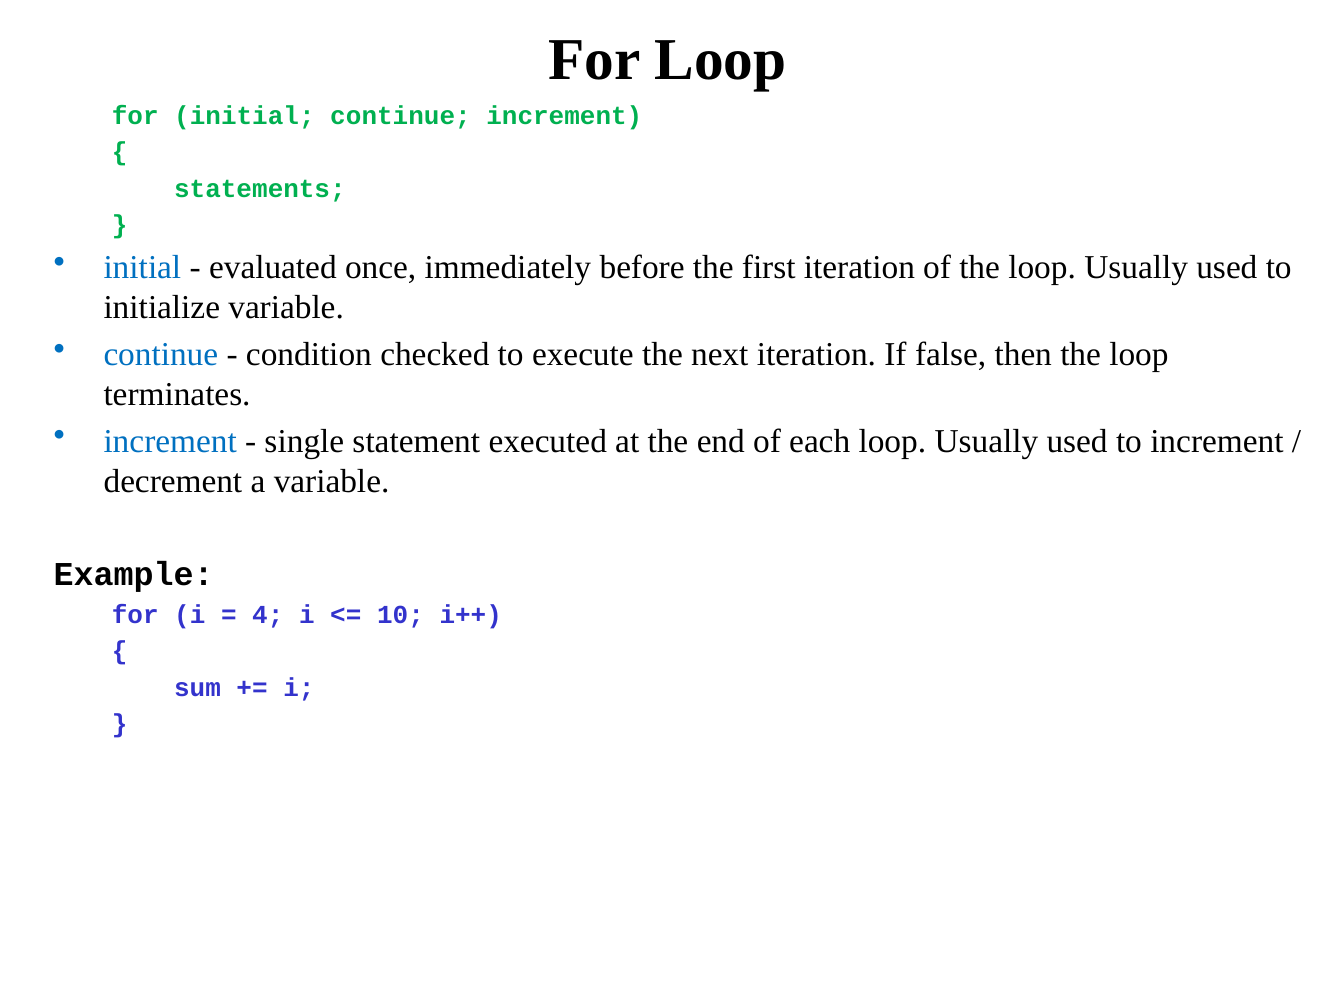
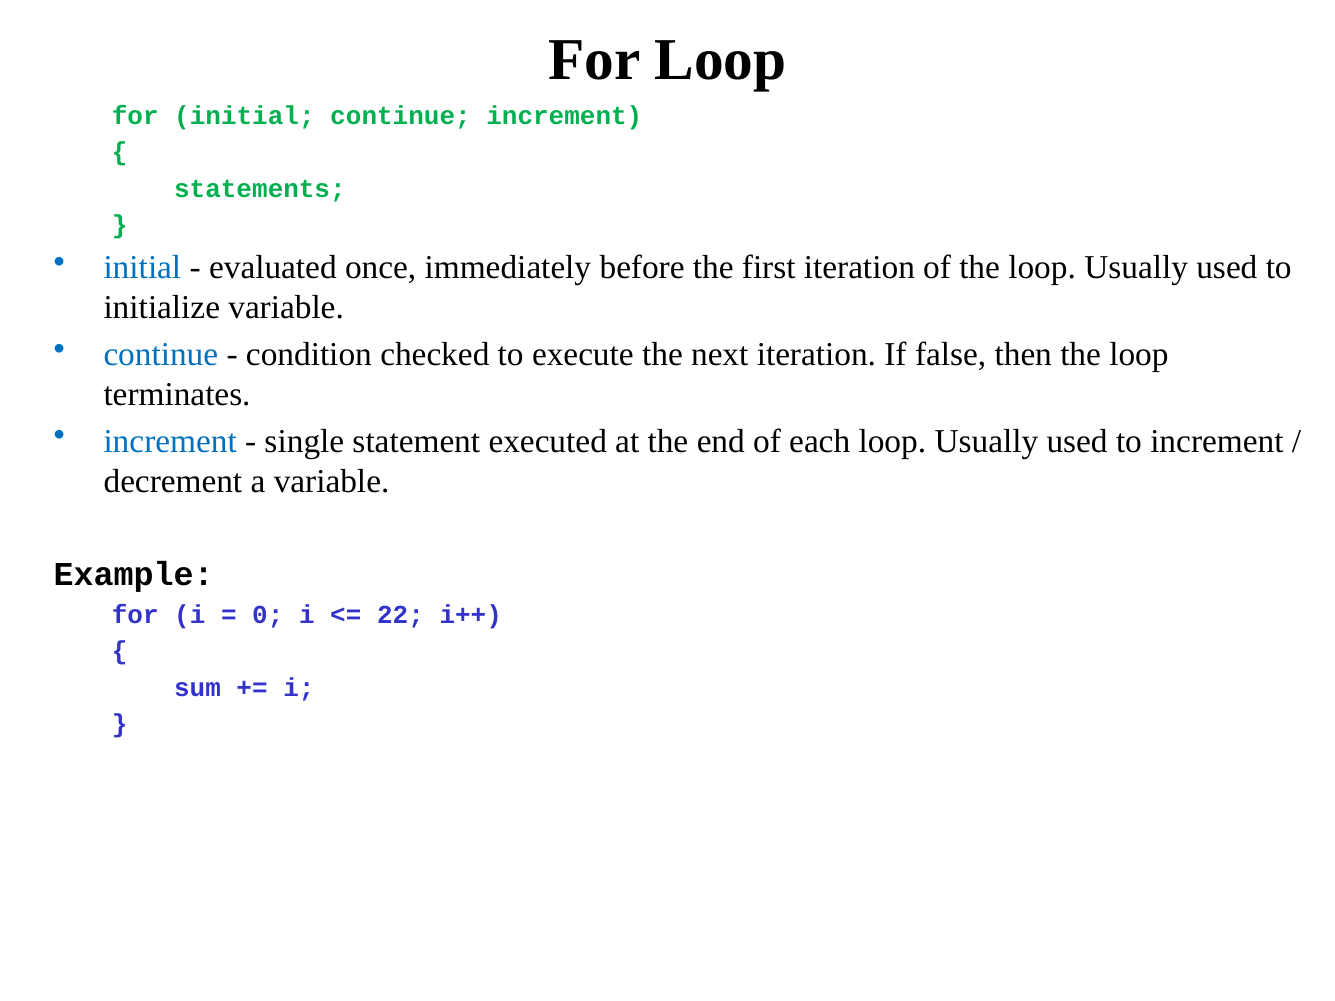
4: 4 -> 0
10: 10 -> 22
